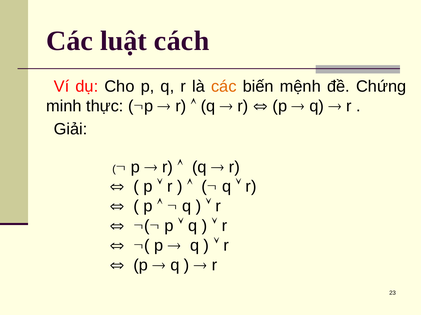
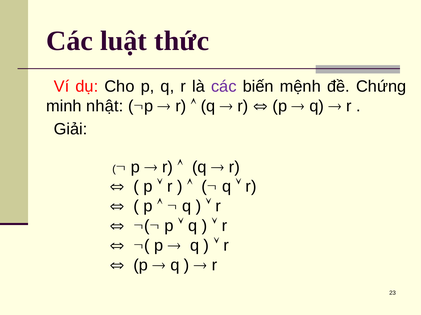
cách: cách -> thức
các at (224, 87) colour: orange -> purple
thực: thực -> nhật
